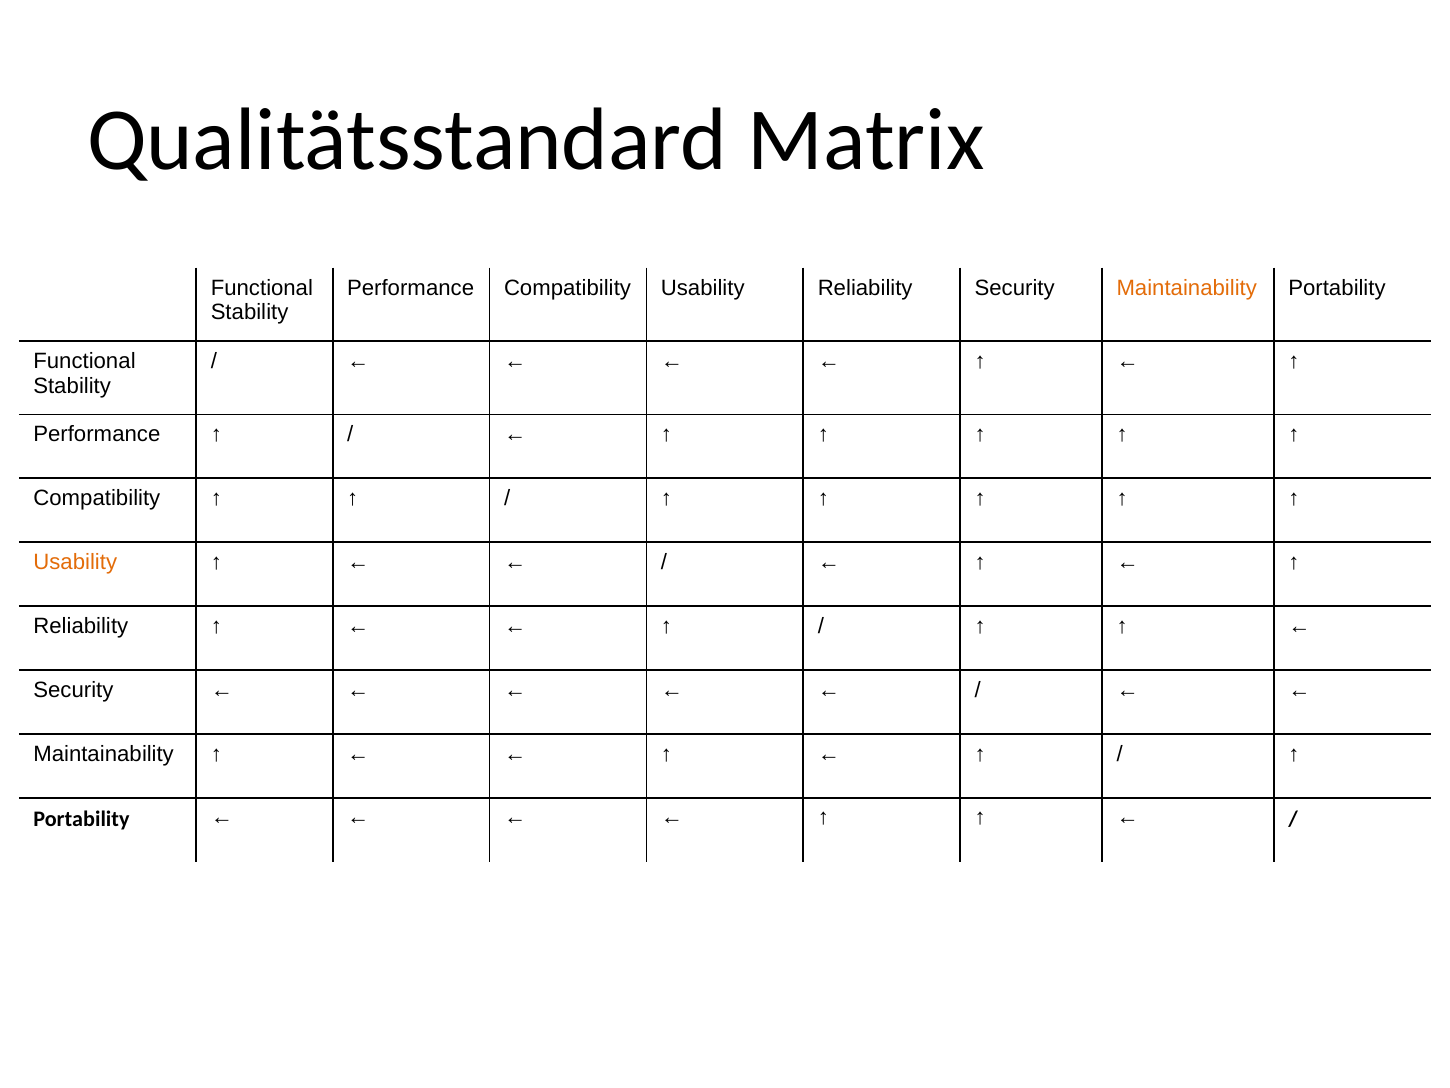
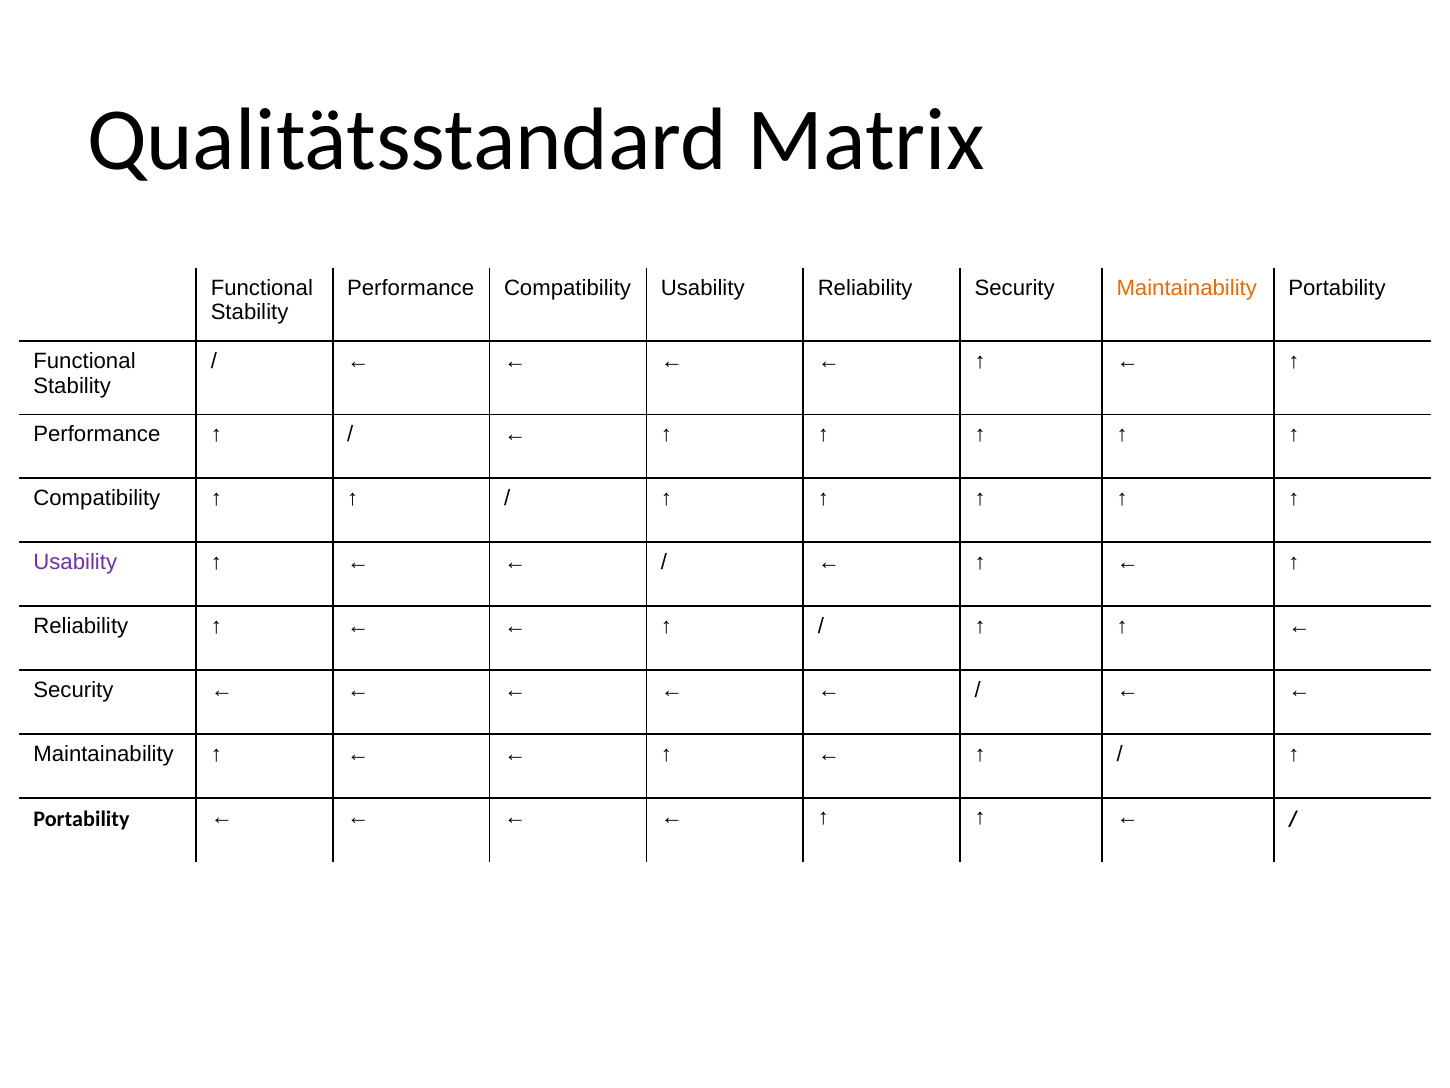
Usability at (75, 562) colour: orange -> purple
